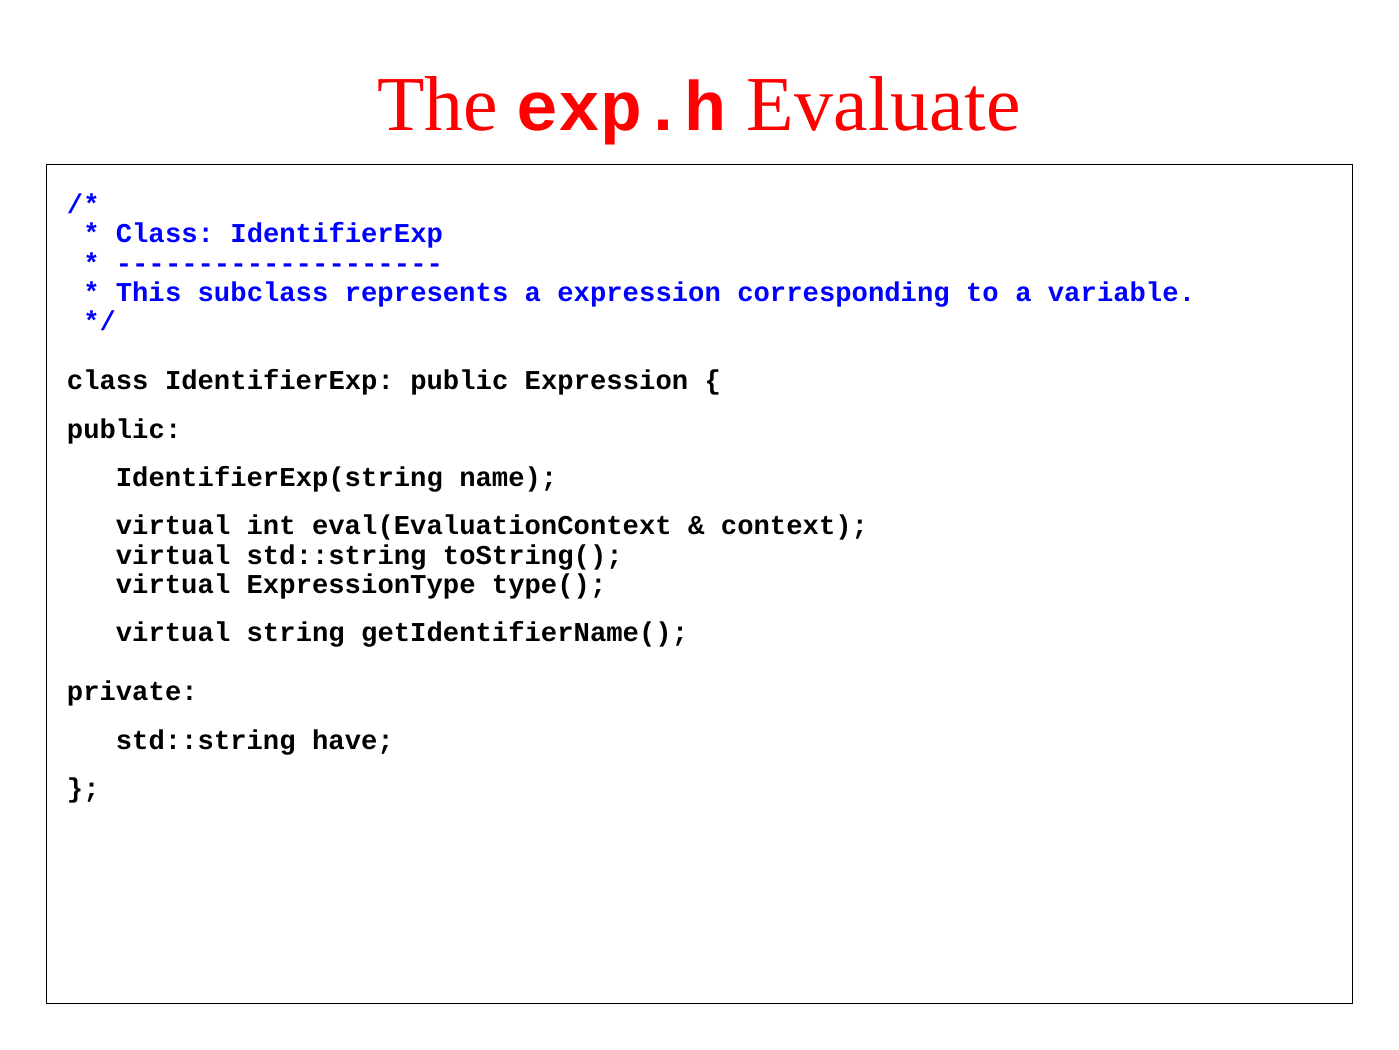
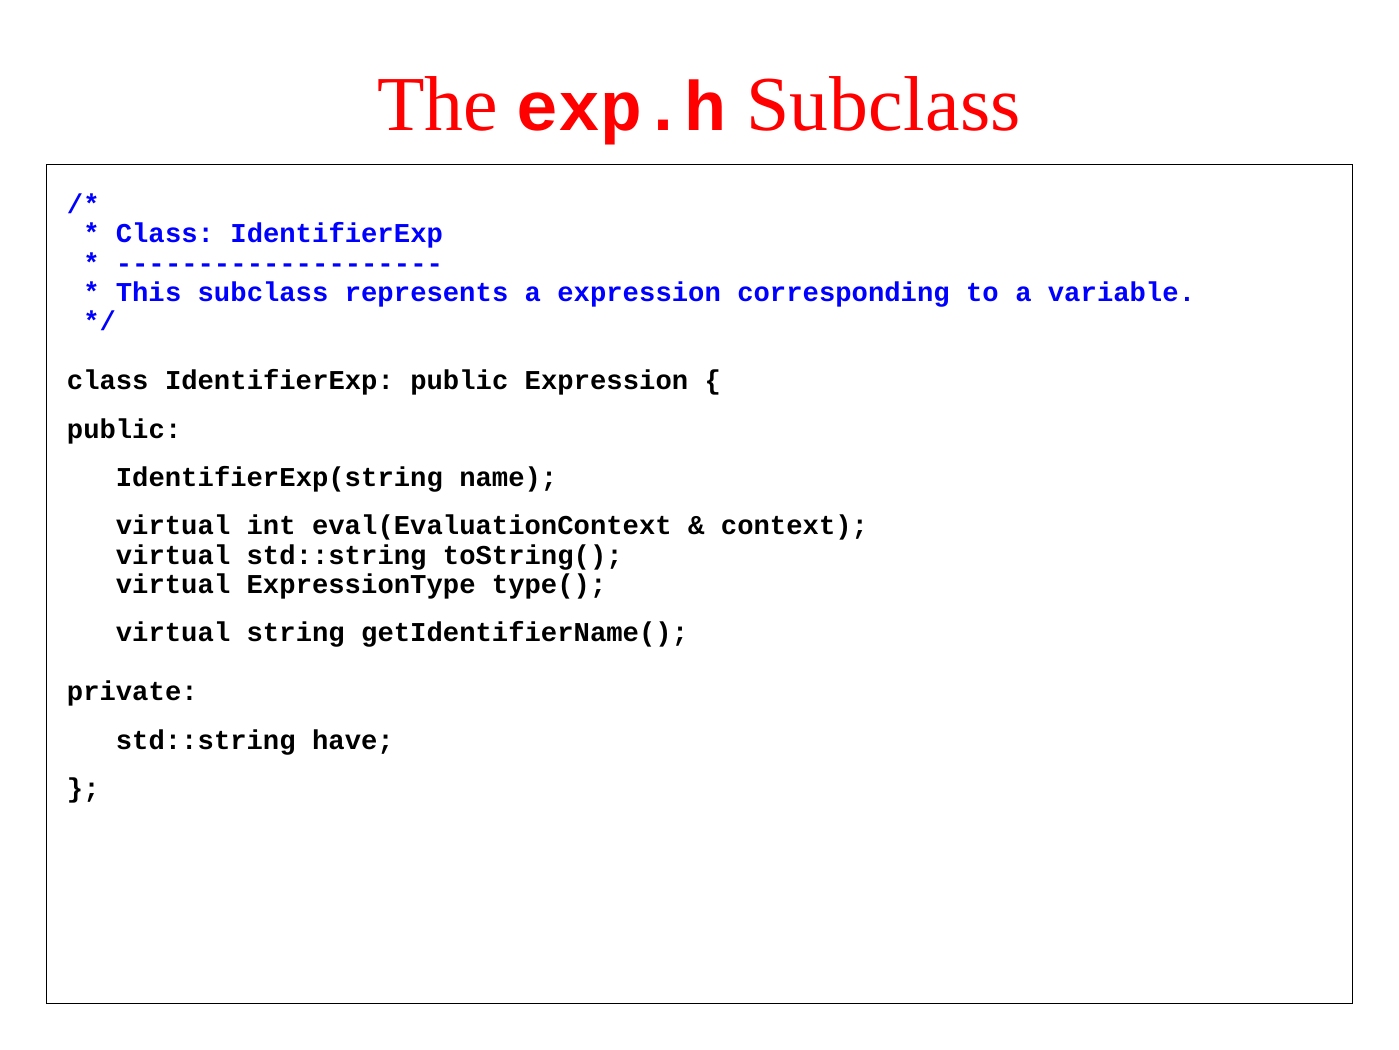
exp.h Evaluate: Evaluate -> Subclass
